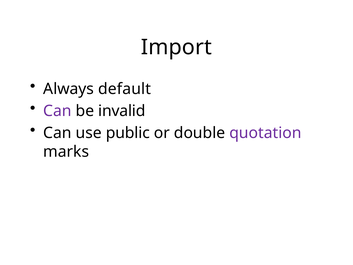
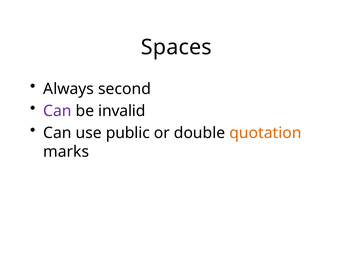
Import: Import -> Spaces
default: default -> second
quotation colour: purple -> orange
